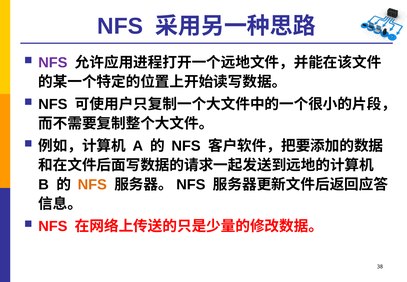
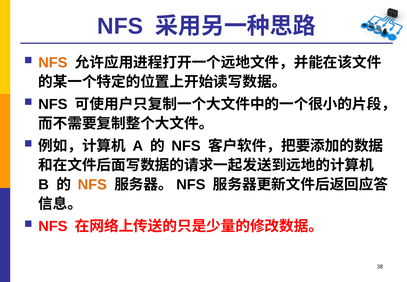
NFS at (53, 63) colour: purple -> orange
